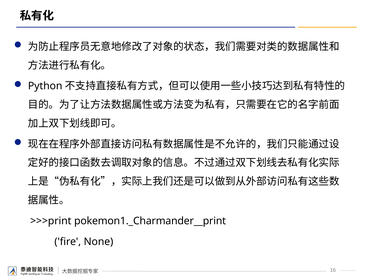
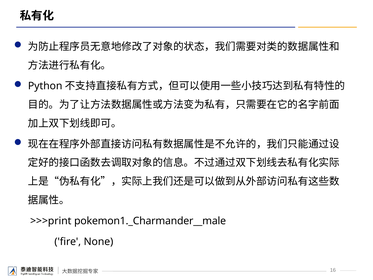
pokemon1._Charmander__print: pokemon1._Charmander__print -> pokemon1._Charmander__male
